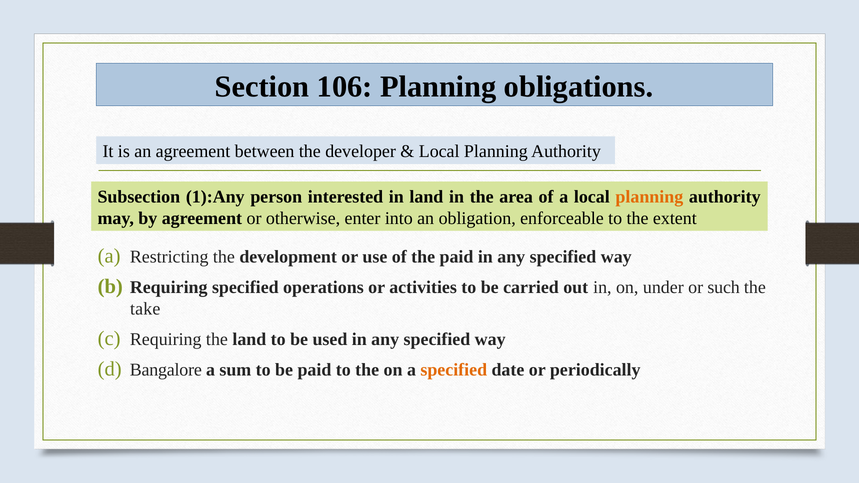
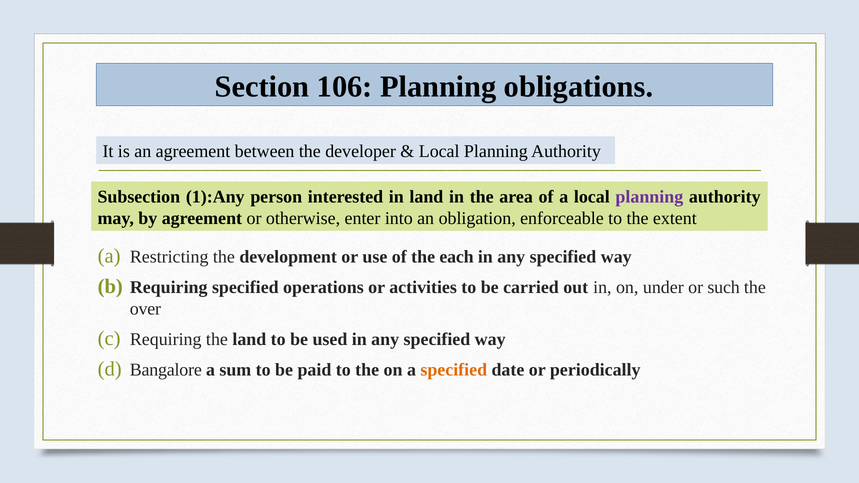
planning at (649, 197) colour: orange -> purple
the paid: paid -> each
take: take -> over
